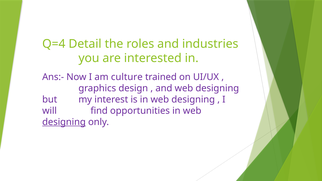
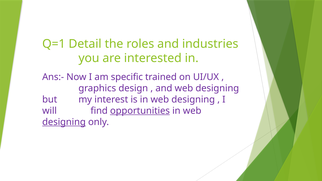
Q=4: Q=4 -> Q=1
culture: culture -> specific
opportunities underline: none -> present
